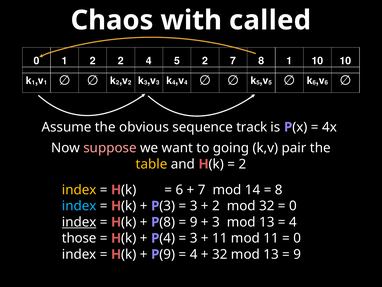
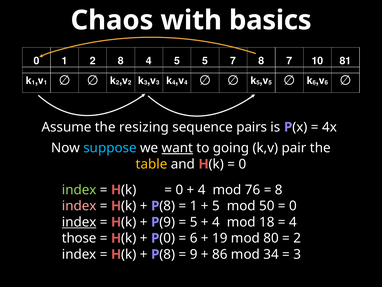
called: called -> basics
2 2: 2 -> 8
5 2: 2 -> 5
8 1: 1 -> 7
10 10: 10 -> 81
obvious: obvious -> resizing
track: track -> pairs
suppose colour: pink -> light blue
want underline: none -> present
2 at (242, 164): 2 -> 0
index at (79, 189) colour: yellow -> light green
6 at (179, 189): 6 -> 0
7 at (202, 189): 7 -> 4
14: 14 -> 76
index at (79, 206) colour: light blue -> pink
3 at (167, 206): 3 -> 8
3 at (194, 206): 3 -> 1
2 at (216, 206): 2 -> 5
mod 32: 32 -> 50
8 at (167, 222): 8 -> 9
9 at (194, 222): 9 -> 5
3 at (216, 222): 3 -> 4
13 at (267, 222): 13 -> 18
4 at (167, 238): 4 -> 0
3 at (194, 238): 3 -> 6
11 at (220, 238): 11 -> 19
mod 11: 11 -> 80
0 at (297, 238): 0 -> 2
9 at (167, 254): 9 -> 8
4 at (194, 254): 4 -> 9
32 at (220, 254): 32 -> 86
13 at (271, 254): 13 -> 34
9 at (297, 254): 9 -> 3
